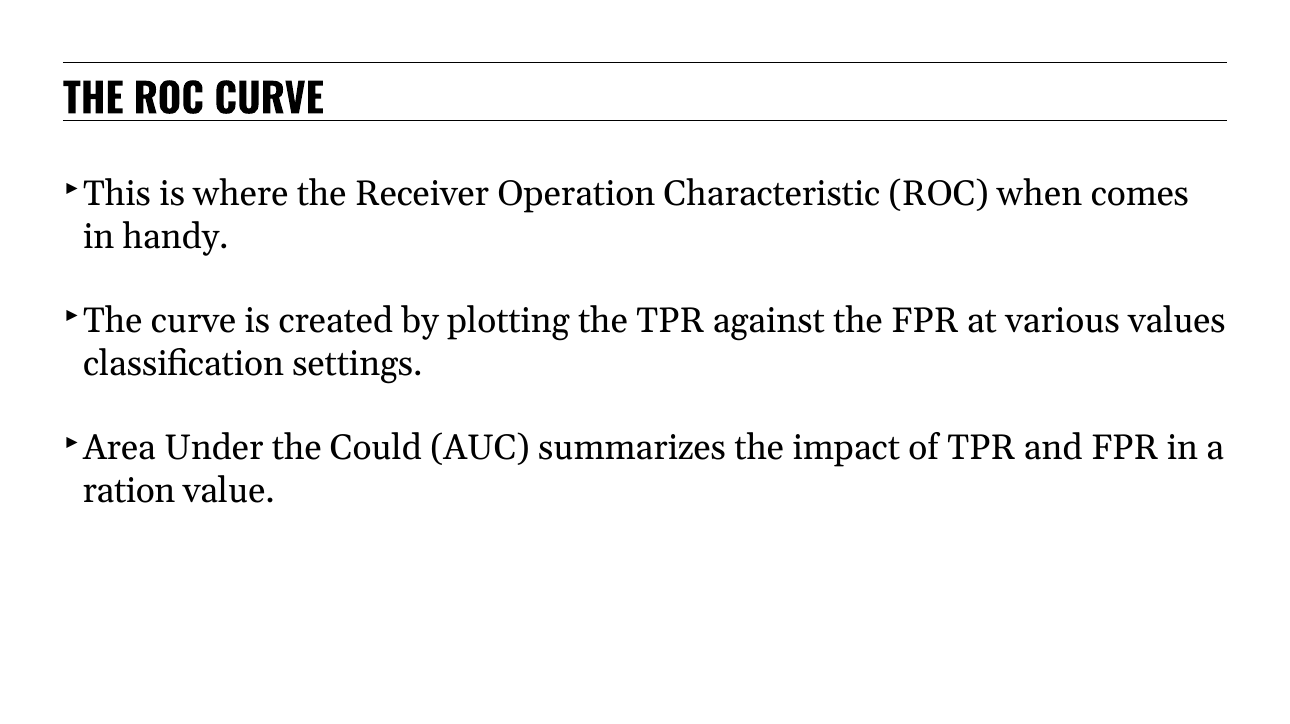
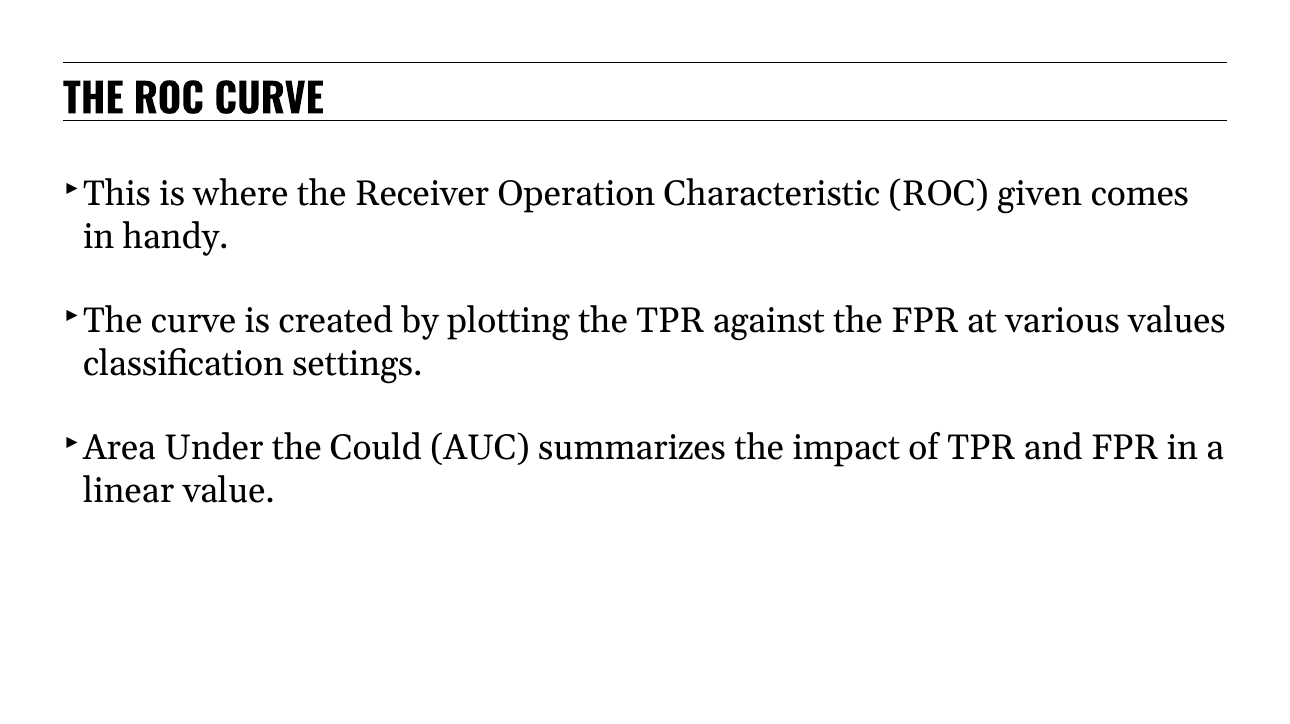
when: when -> given
ration: ration -> linear
